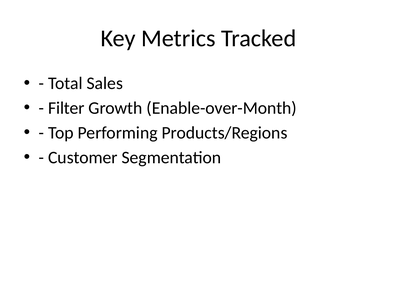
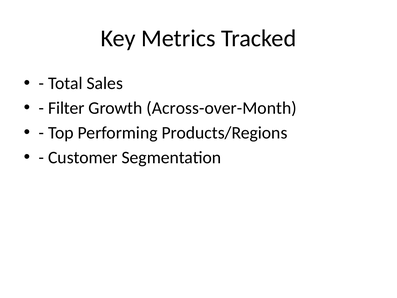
Enable-over-Month: Enable-over-Month -> Across-over-Month
